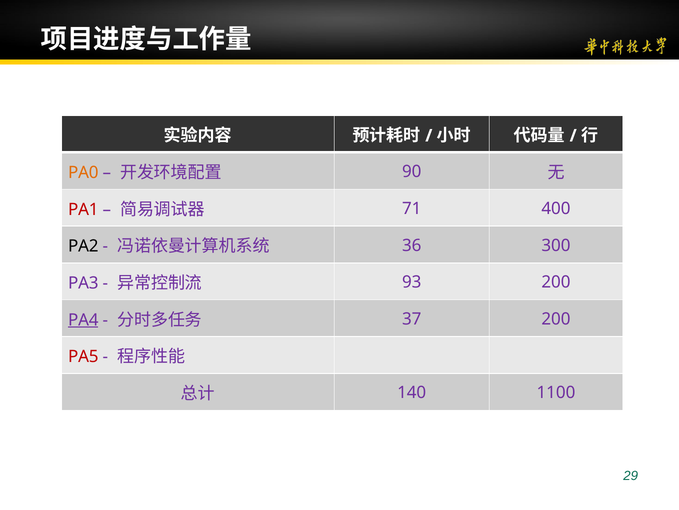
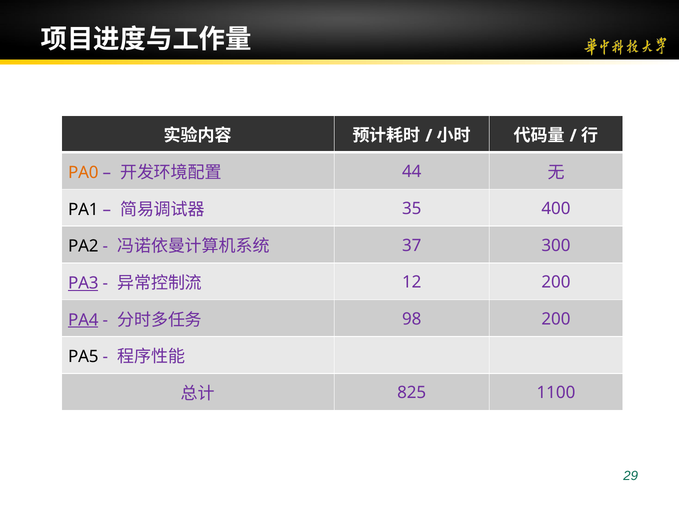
90: 90 -> 44
PA1 colour: red -> black
71: 71 -> 35
36: 36 -> 37
PA3 underline: none -> present
93: 93 -> 12
37: 37 -> 98
PA5 colour: red -> black
140: 140 -> 825
